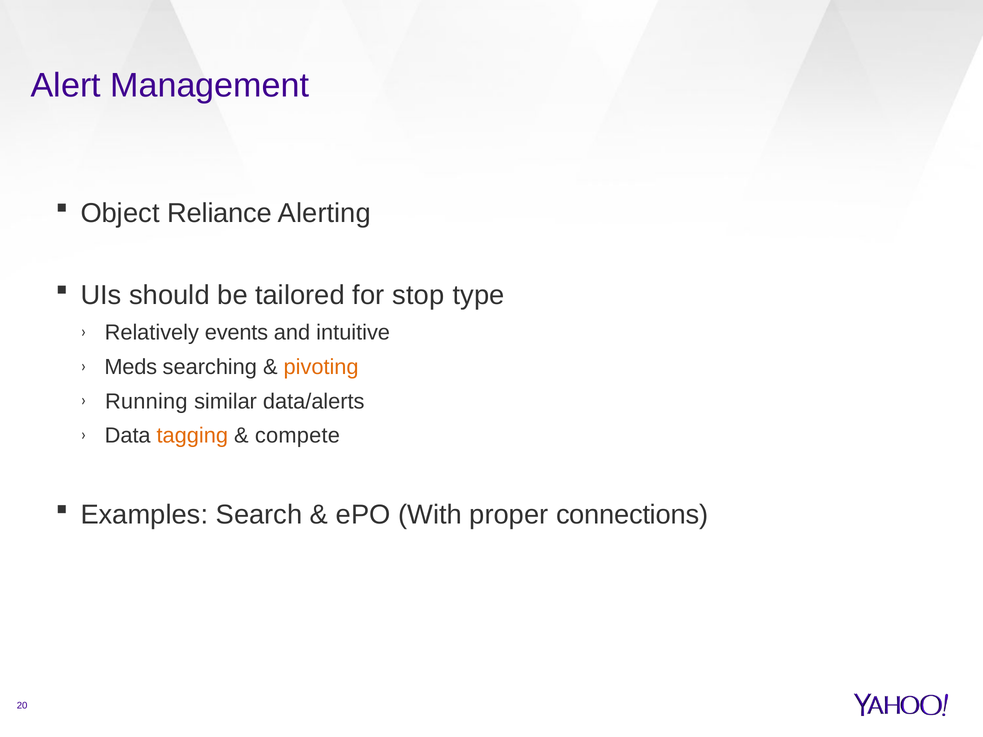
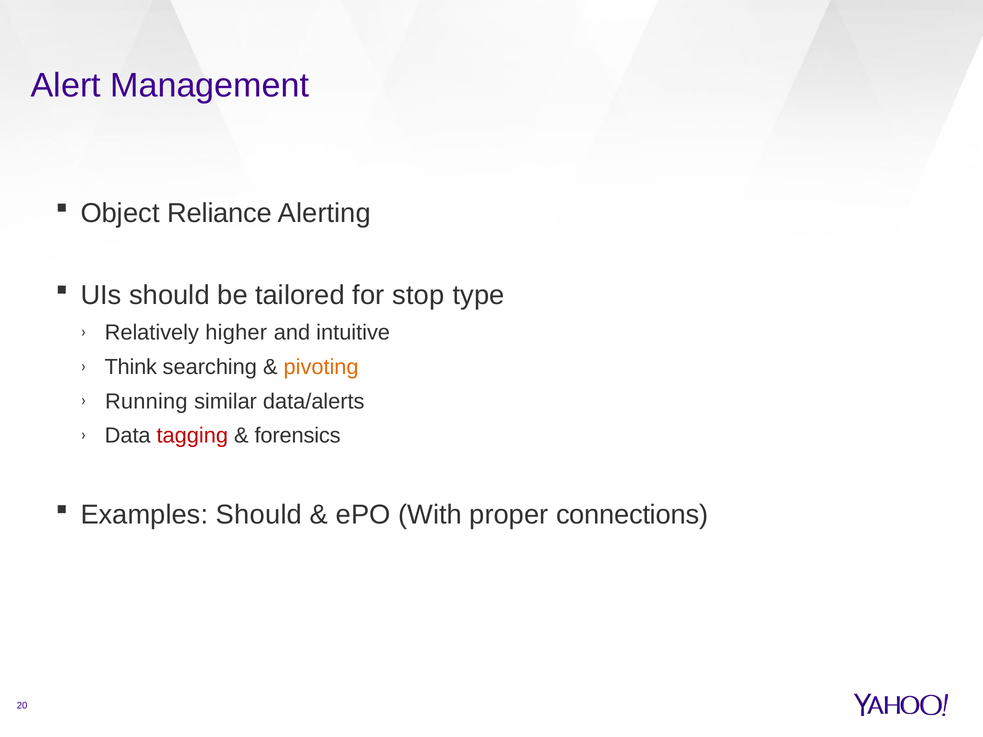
events: events -> higher
Meds: Meds -> Think
tagging colour: orange -> red
compete: compete -> forensics
Examples Search: Search -> Should
